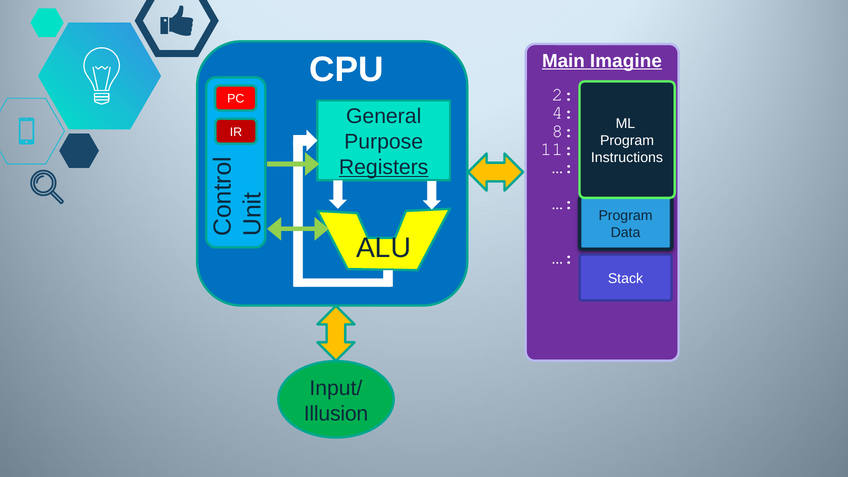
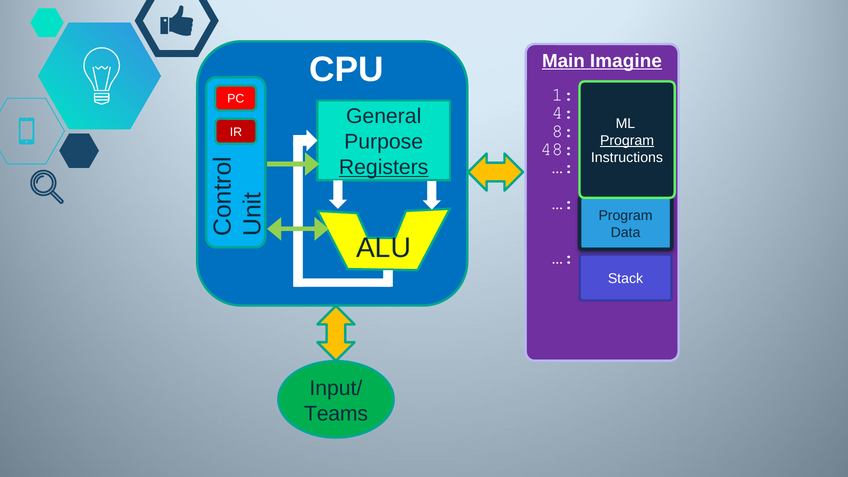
2: 2 -> 1
Program at (627, 141) underline: none -> present
11: 11 -> 48
Illusion: Illusion -> Teams
